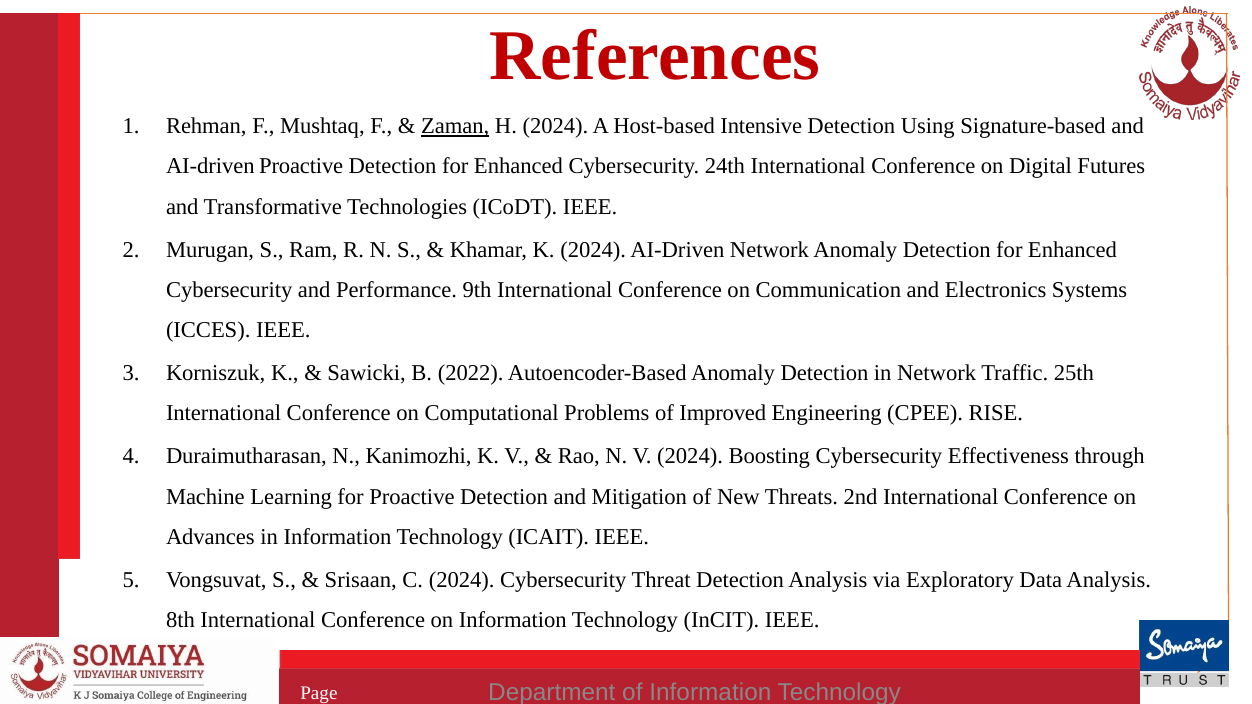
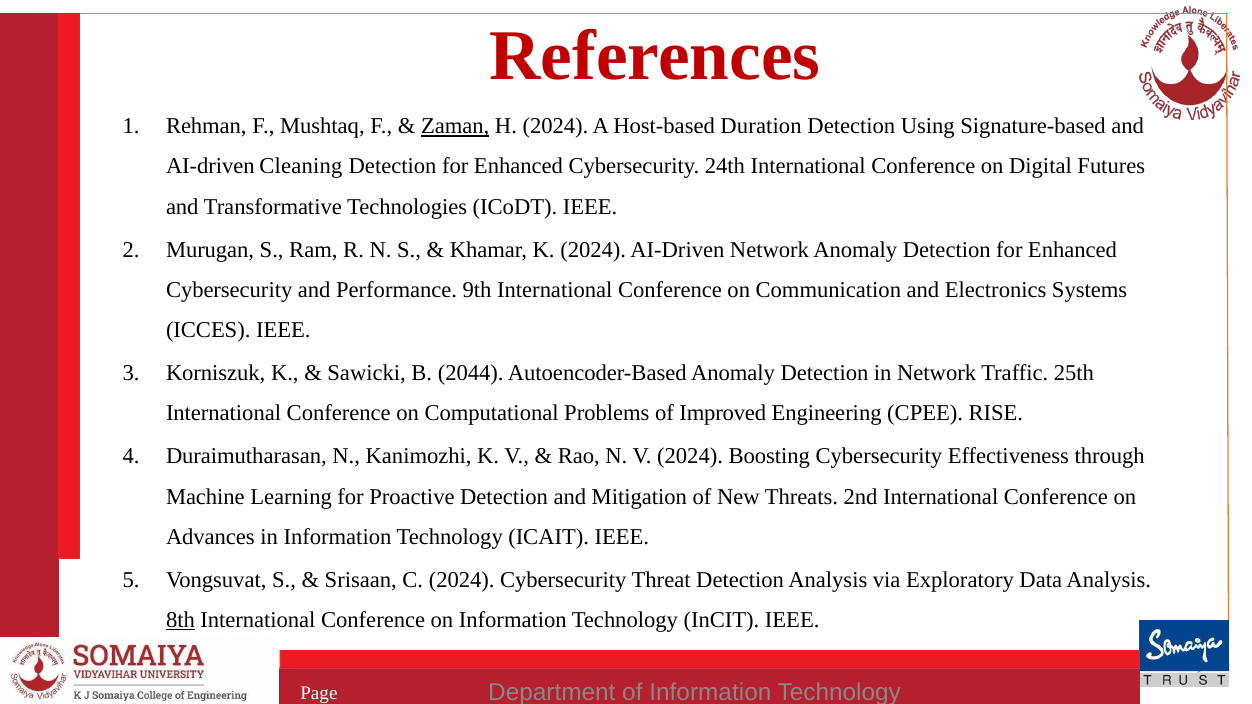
Intensive: Intensive -> Duration
AI-driven Proactive: Proactive -> Cleaning
2022: 2022 -> 2044
8th underline: none -> present
